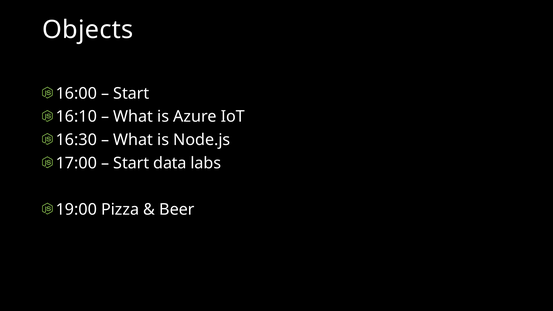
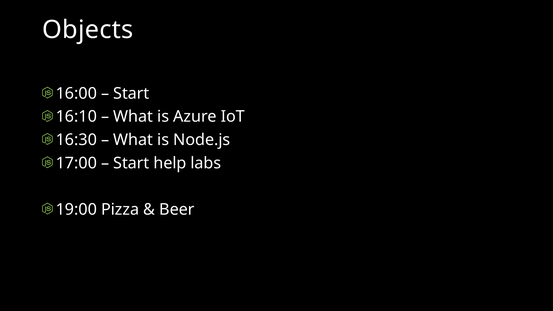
data: data -> help
